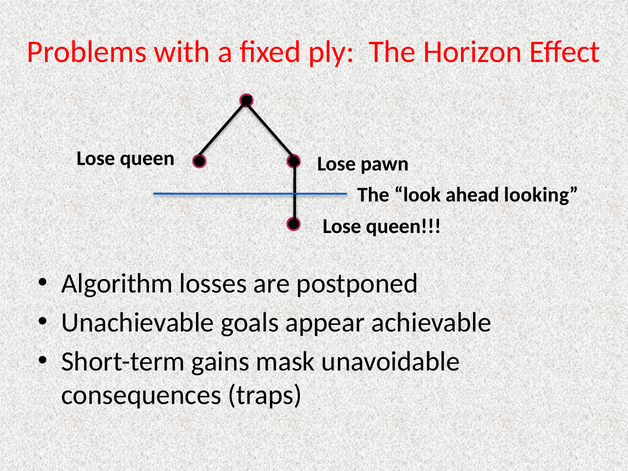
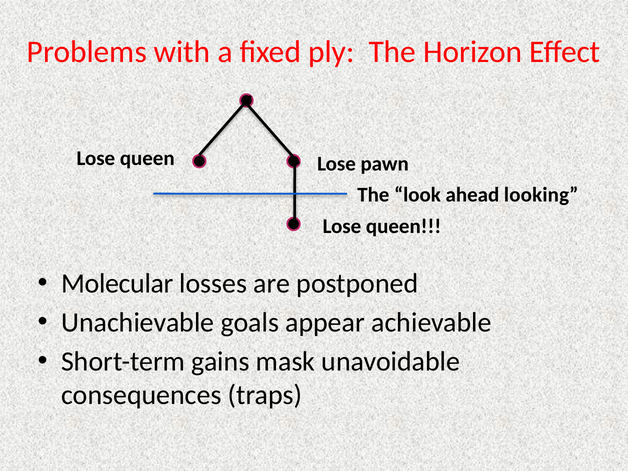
Algorithm: Algorithm -> Molecular
